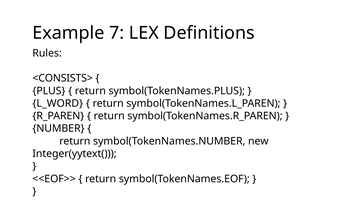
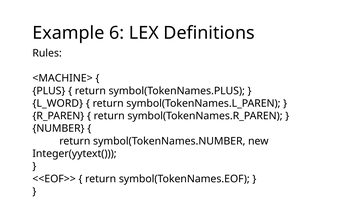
7: 7 -> 6
<CONSISTS>: <CONSISTS> -> <MACHINE>
